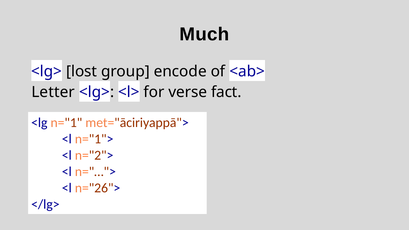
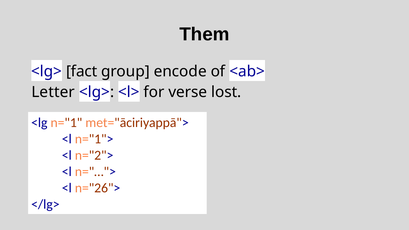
Much: Much -> Them
lost: lost -> fact
fact: fact -> lost
